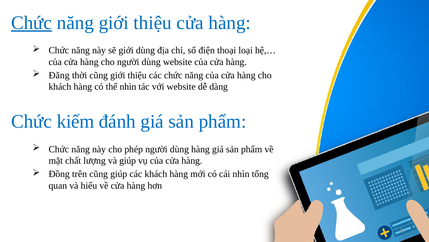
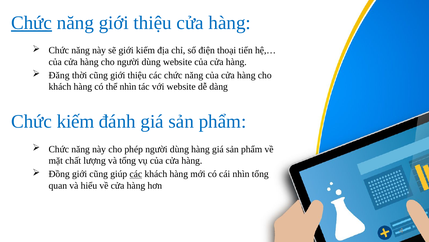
giới dùng: dùng -> kiếm
loại: loại -> tiến
và giúp: giúp -> tổng
Đồng trên: trên -> giới
các at (136, 174) underline: none -> present
